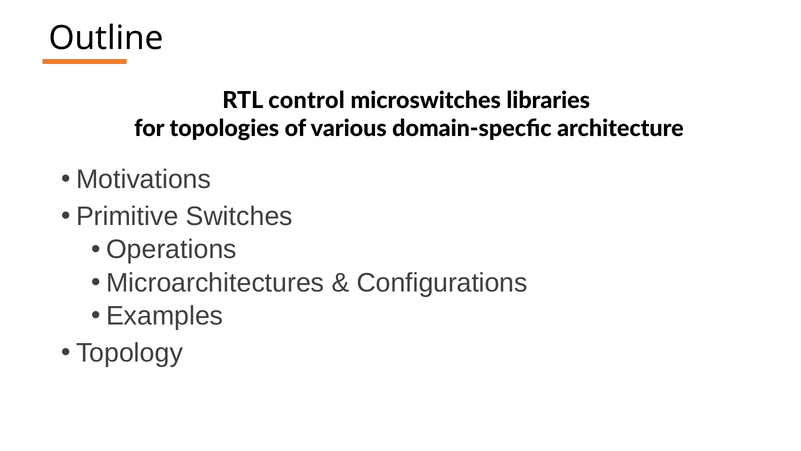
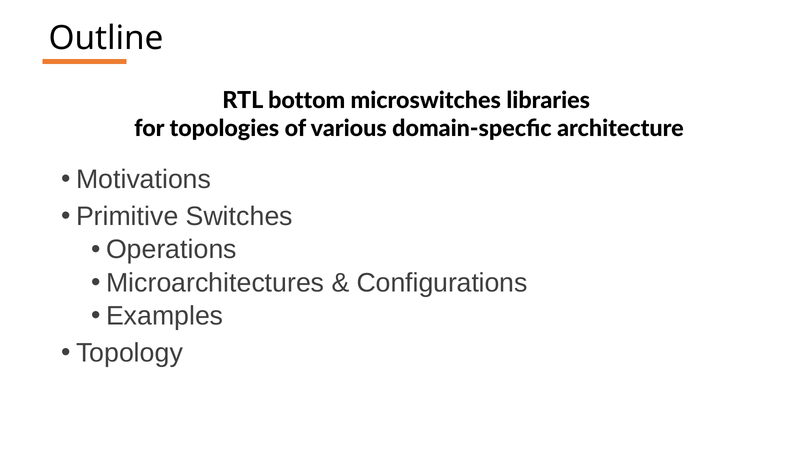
control: control -> bottom
